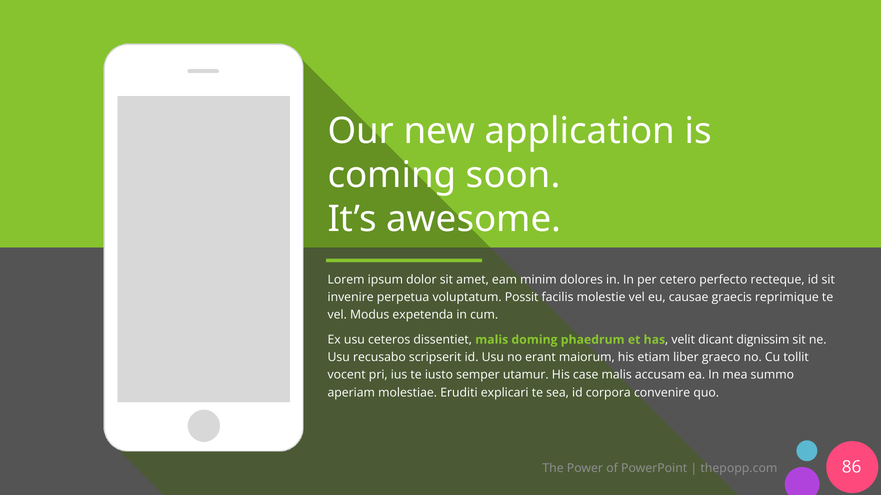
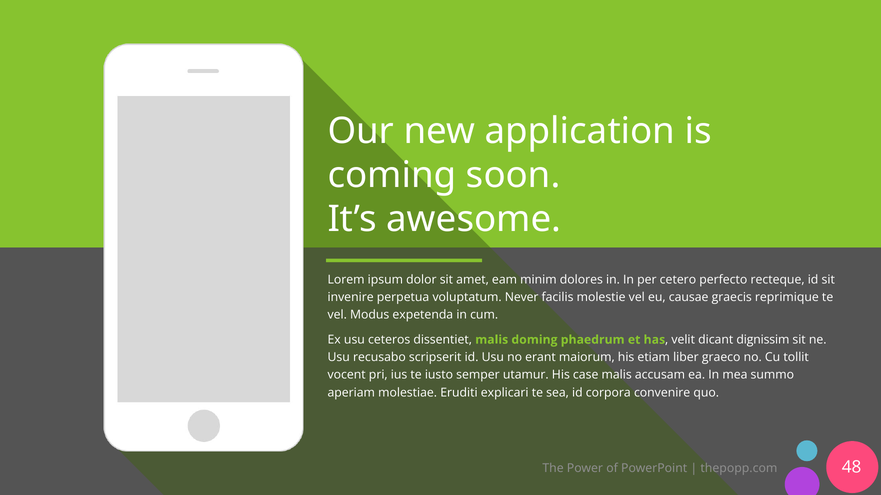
Possit: Possit -> Never
86: 86 -> 48
